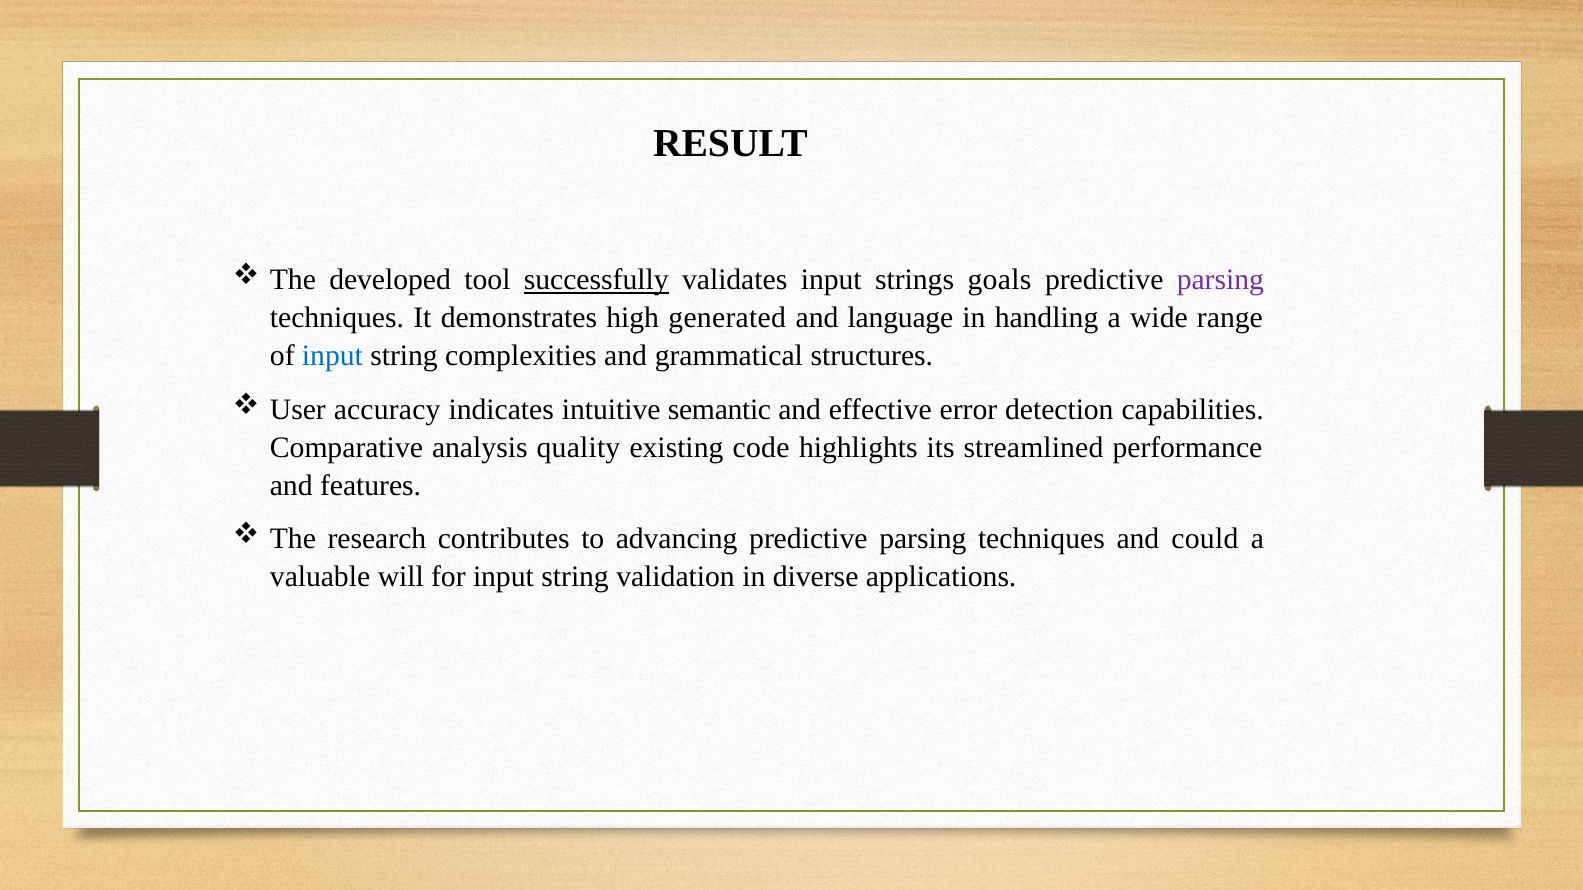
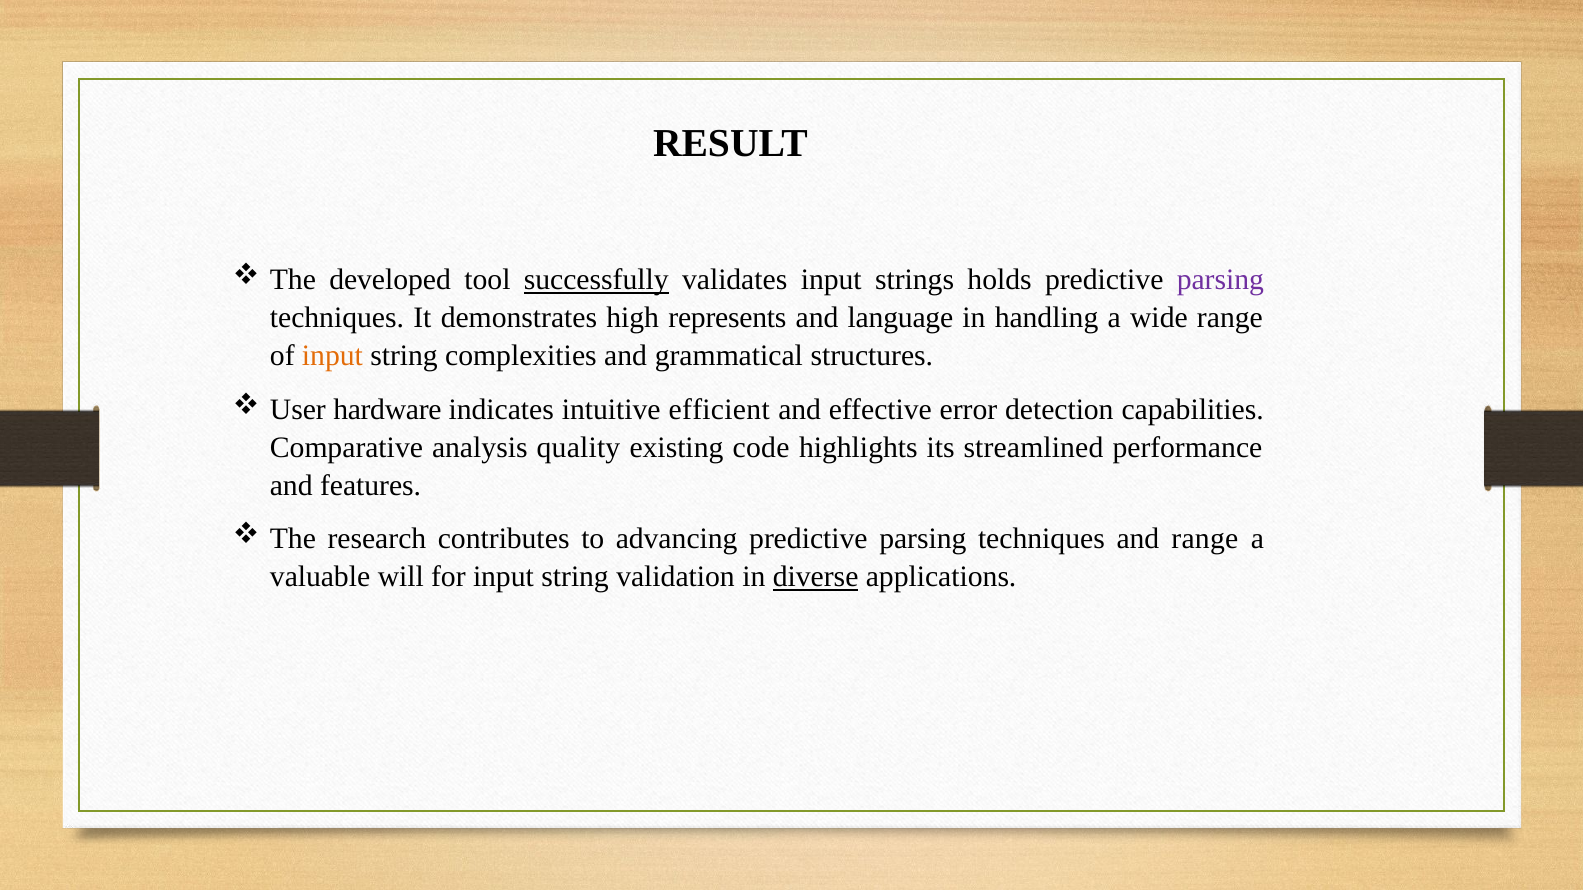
goals: goals -> holds
generated: generated -> represents
input at (332, 356) colour: blue -> orange
accuracy: accuracy -> hardware
semantic: semantic -> efficient
and could: could -> range
diverse underline: none -> present
